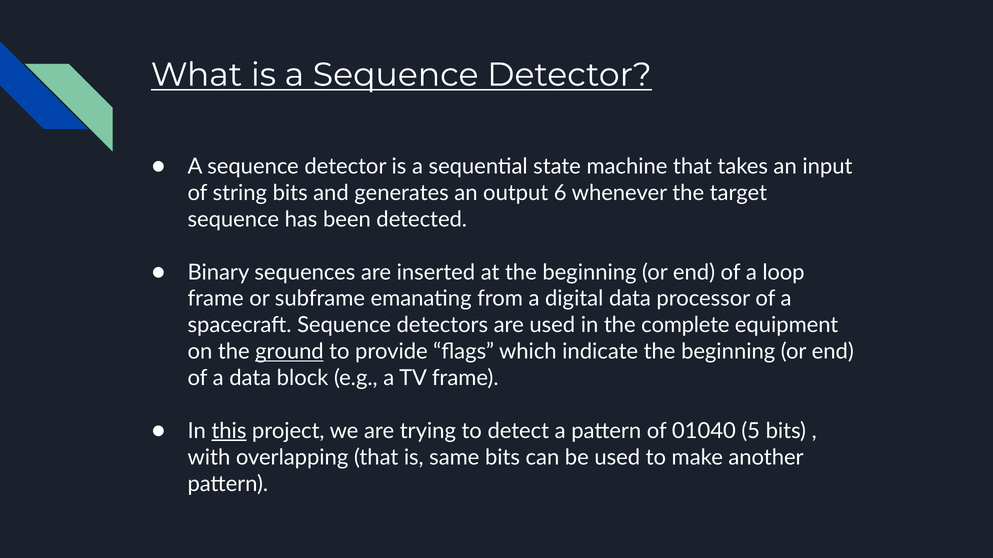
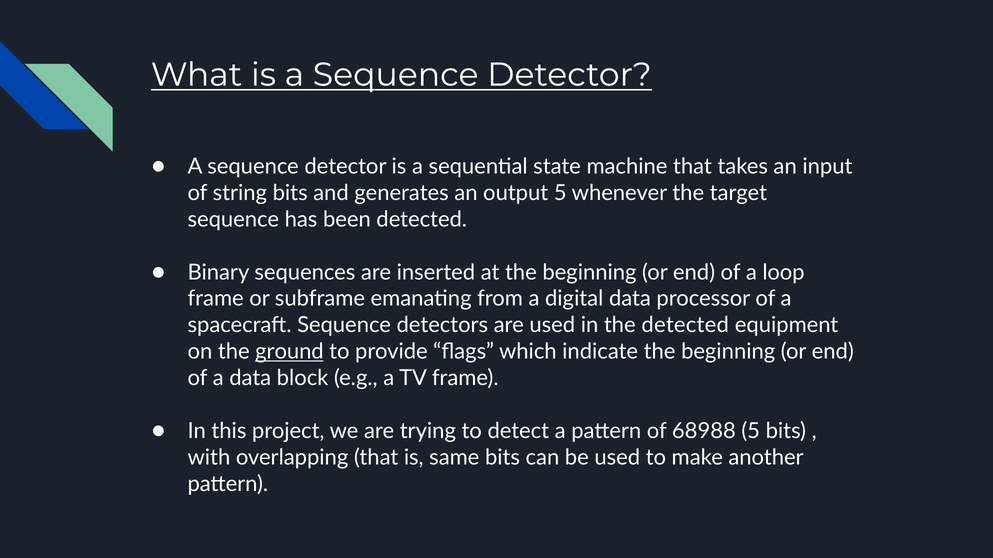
output 6: 6 -> 5
the complete: complete -> detected
this underline: present -> none
01040: 01040 -> 68988
